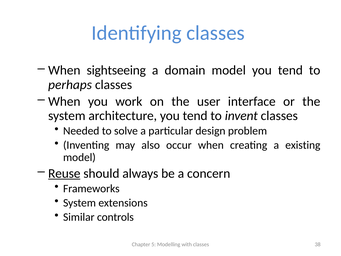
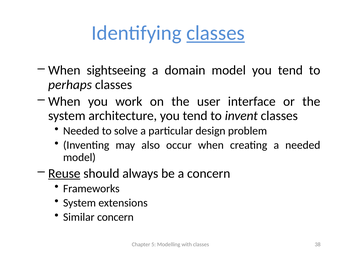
classes at (216, 33) underline: none -> present
a existing: existing -> needed
Similar controls: controls -> concern
